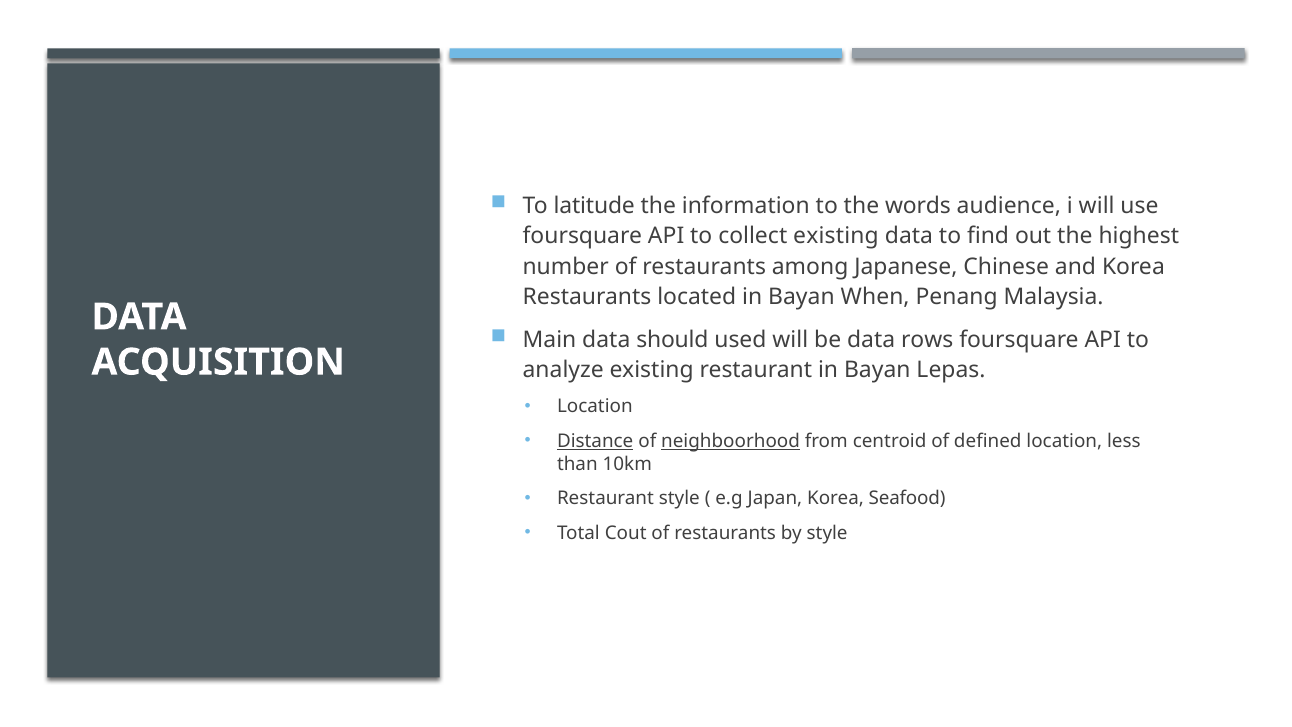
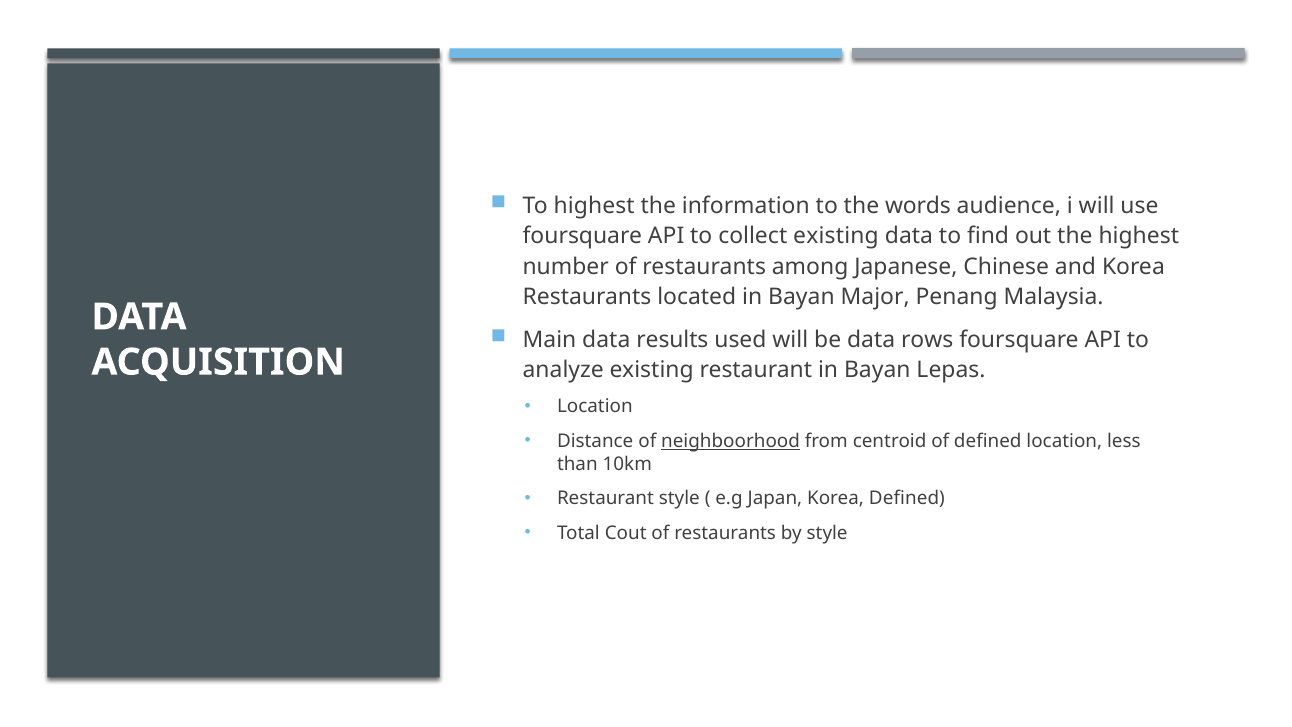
To latitude: latitude -> highest
When: When -> Major
should: should -> results
Distance underline: present -> none
Korea Seafood: Seafood -> Defined
